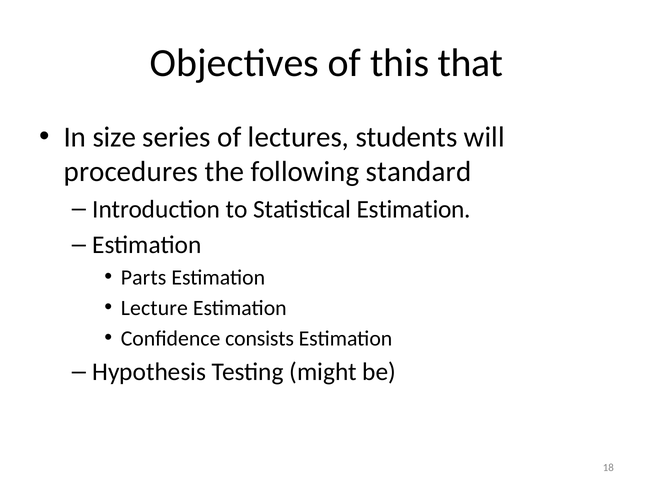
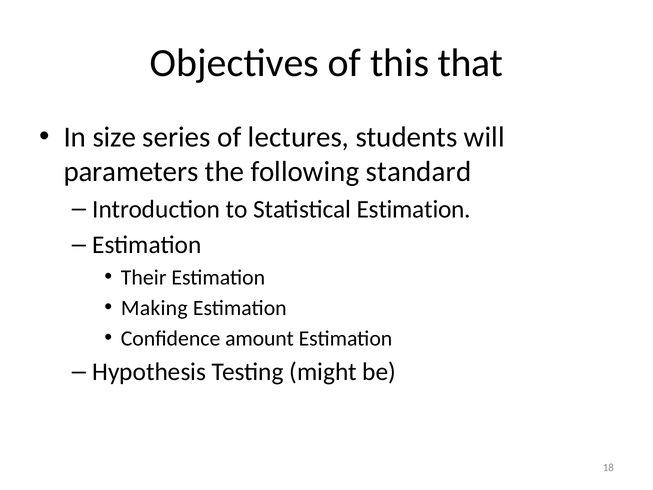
procedures: procedures -> parameters
Parts: Parts -> Their
Lecture: Lecture -> Making
consists: consists -> amount
